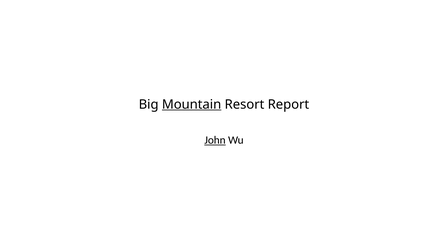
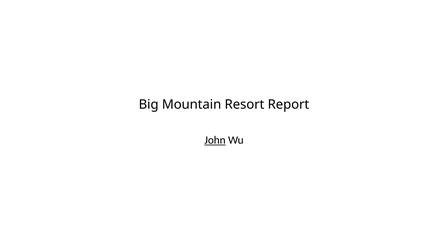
Mountain underline: present -> none
